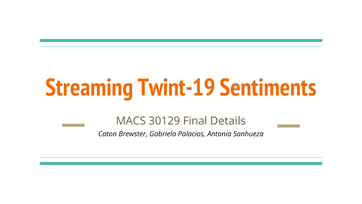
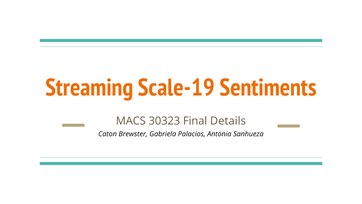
Twint-19: Twint-19 -> Scale-19
30129: 30129 -> 30323
